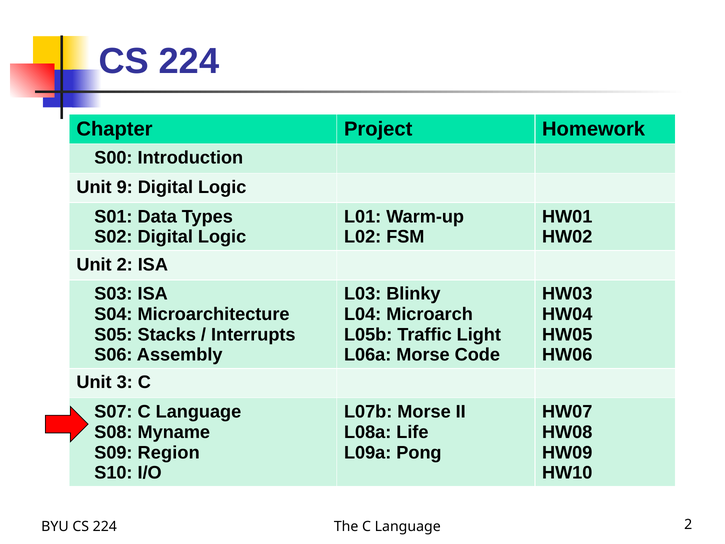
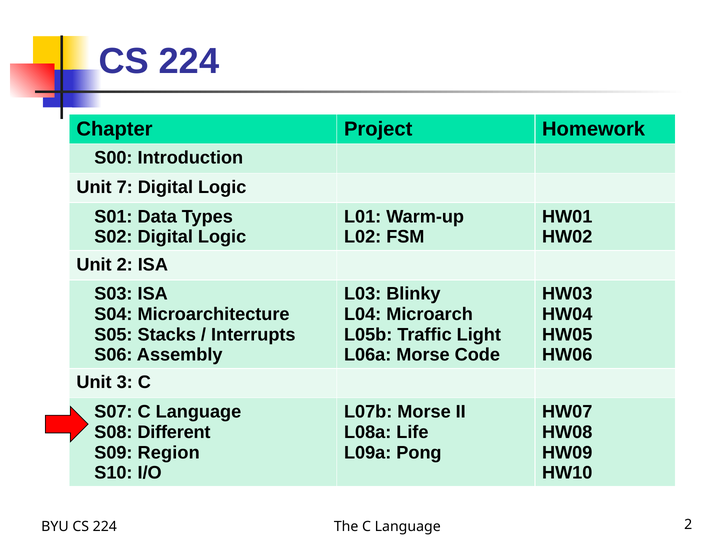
9: 9 -> 7
Myname: Myname -> Different
